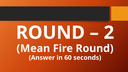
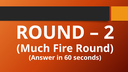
Mean: Mean -> Much
